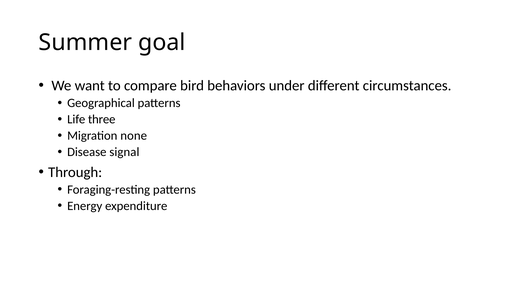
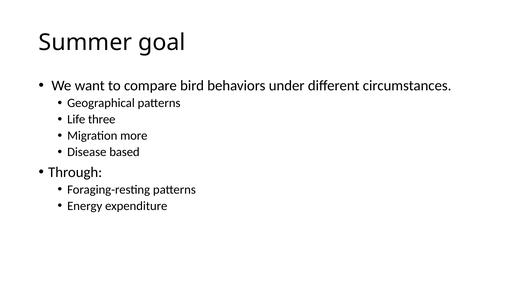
none: none -> more
signal: signal -> based
